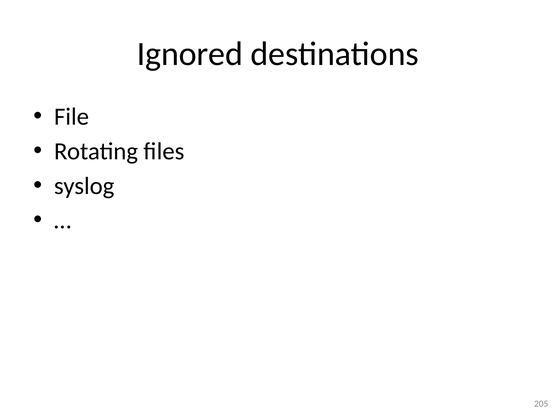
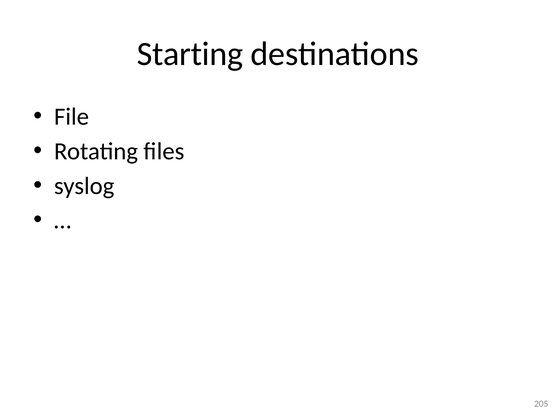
Ignored: Ignored -> Starting
